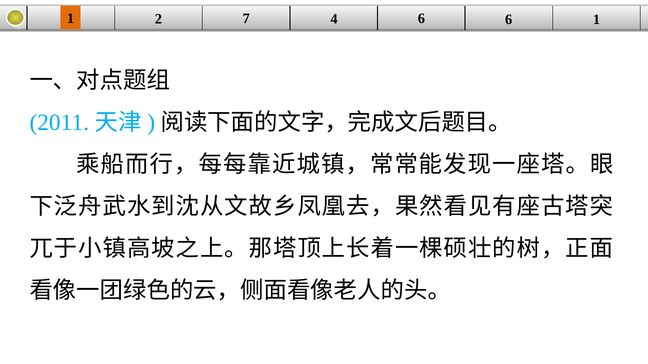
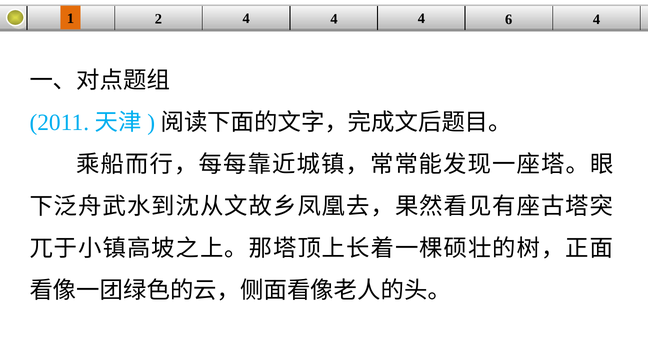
2 7: 7 -> 4
6 at (421, 19): 6 -> 4
6 1: 1 -> 4
